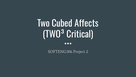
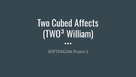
Critical: Critical -> William
